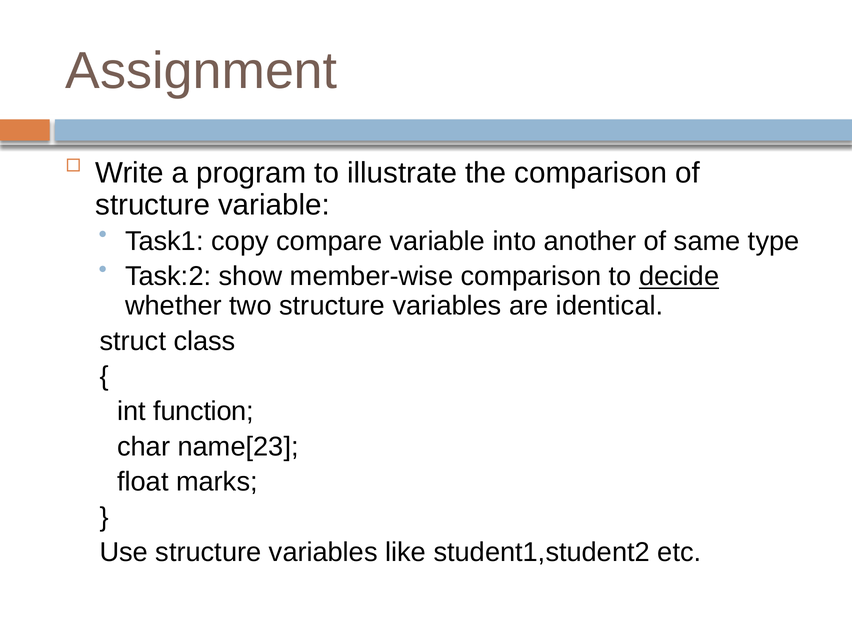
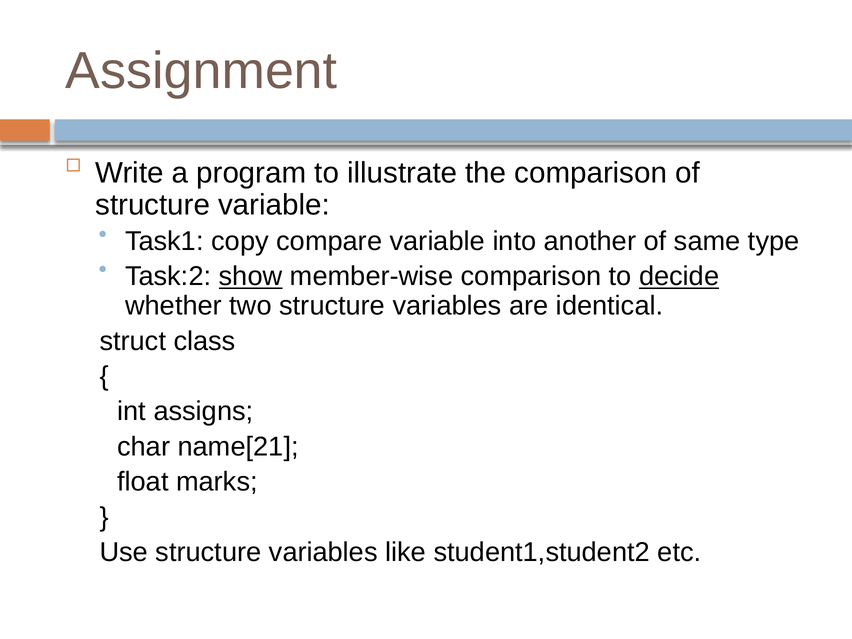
show underline: none -> present
function: function -> assigns
name[23: name[23 -> name[21
